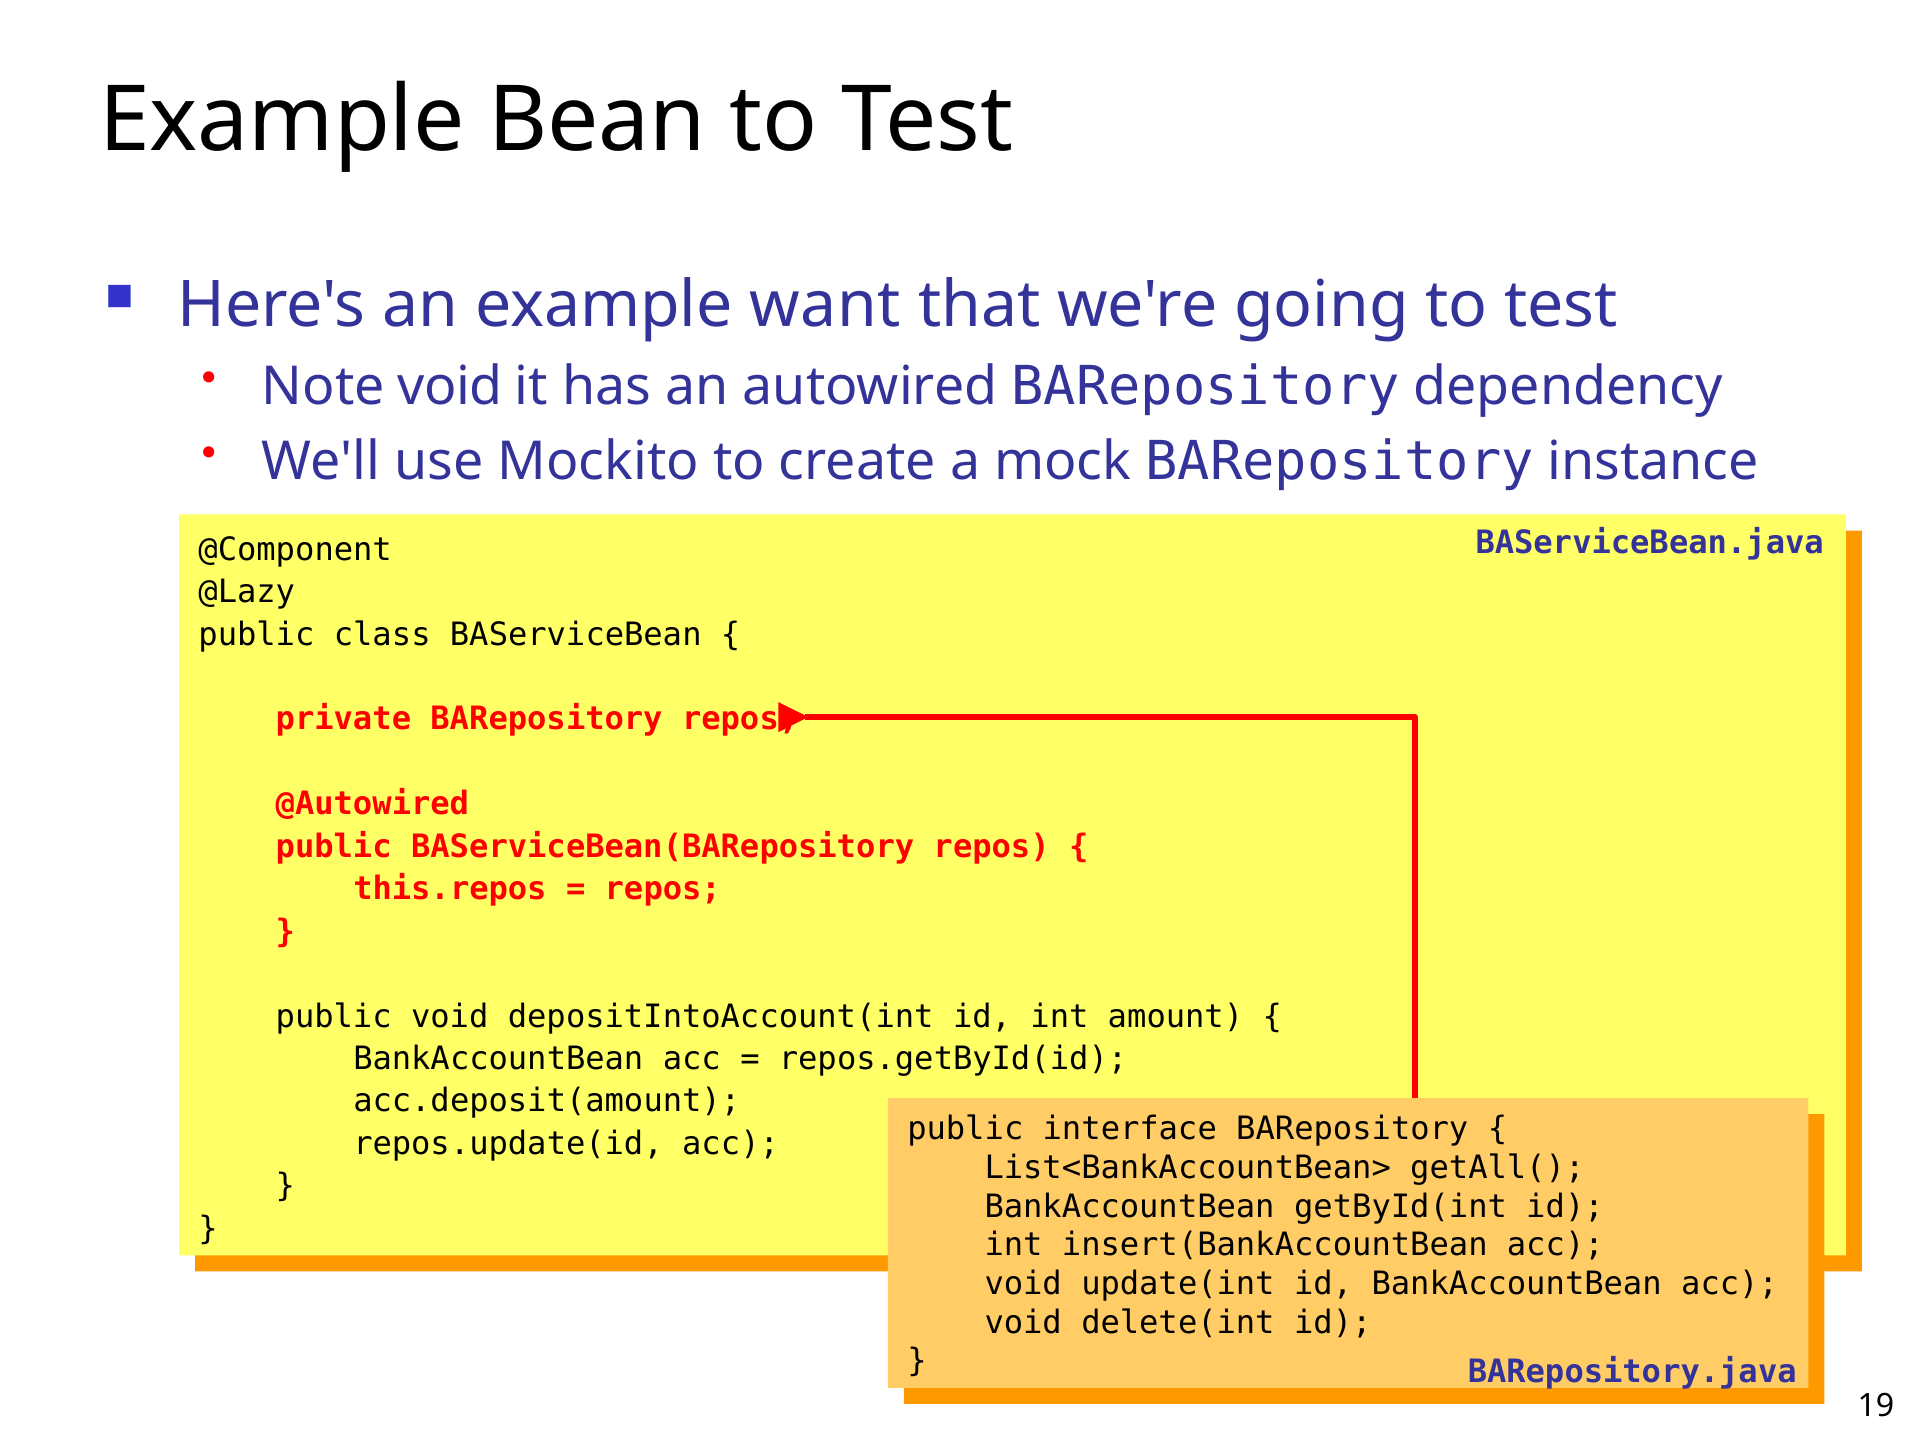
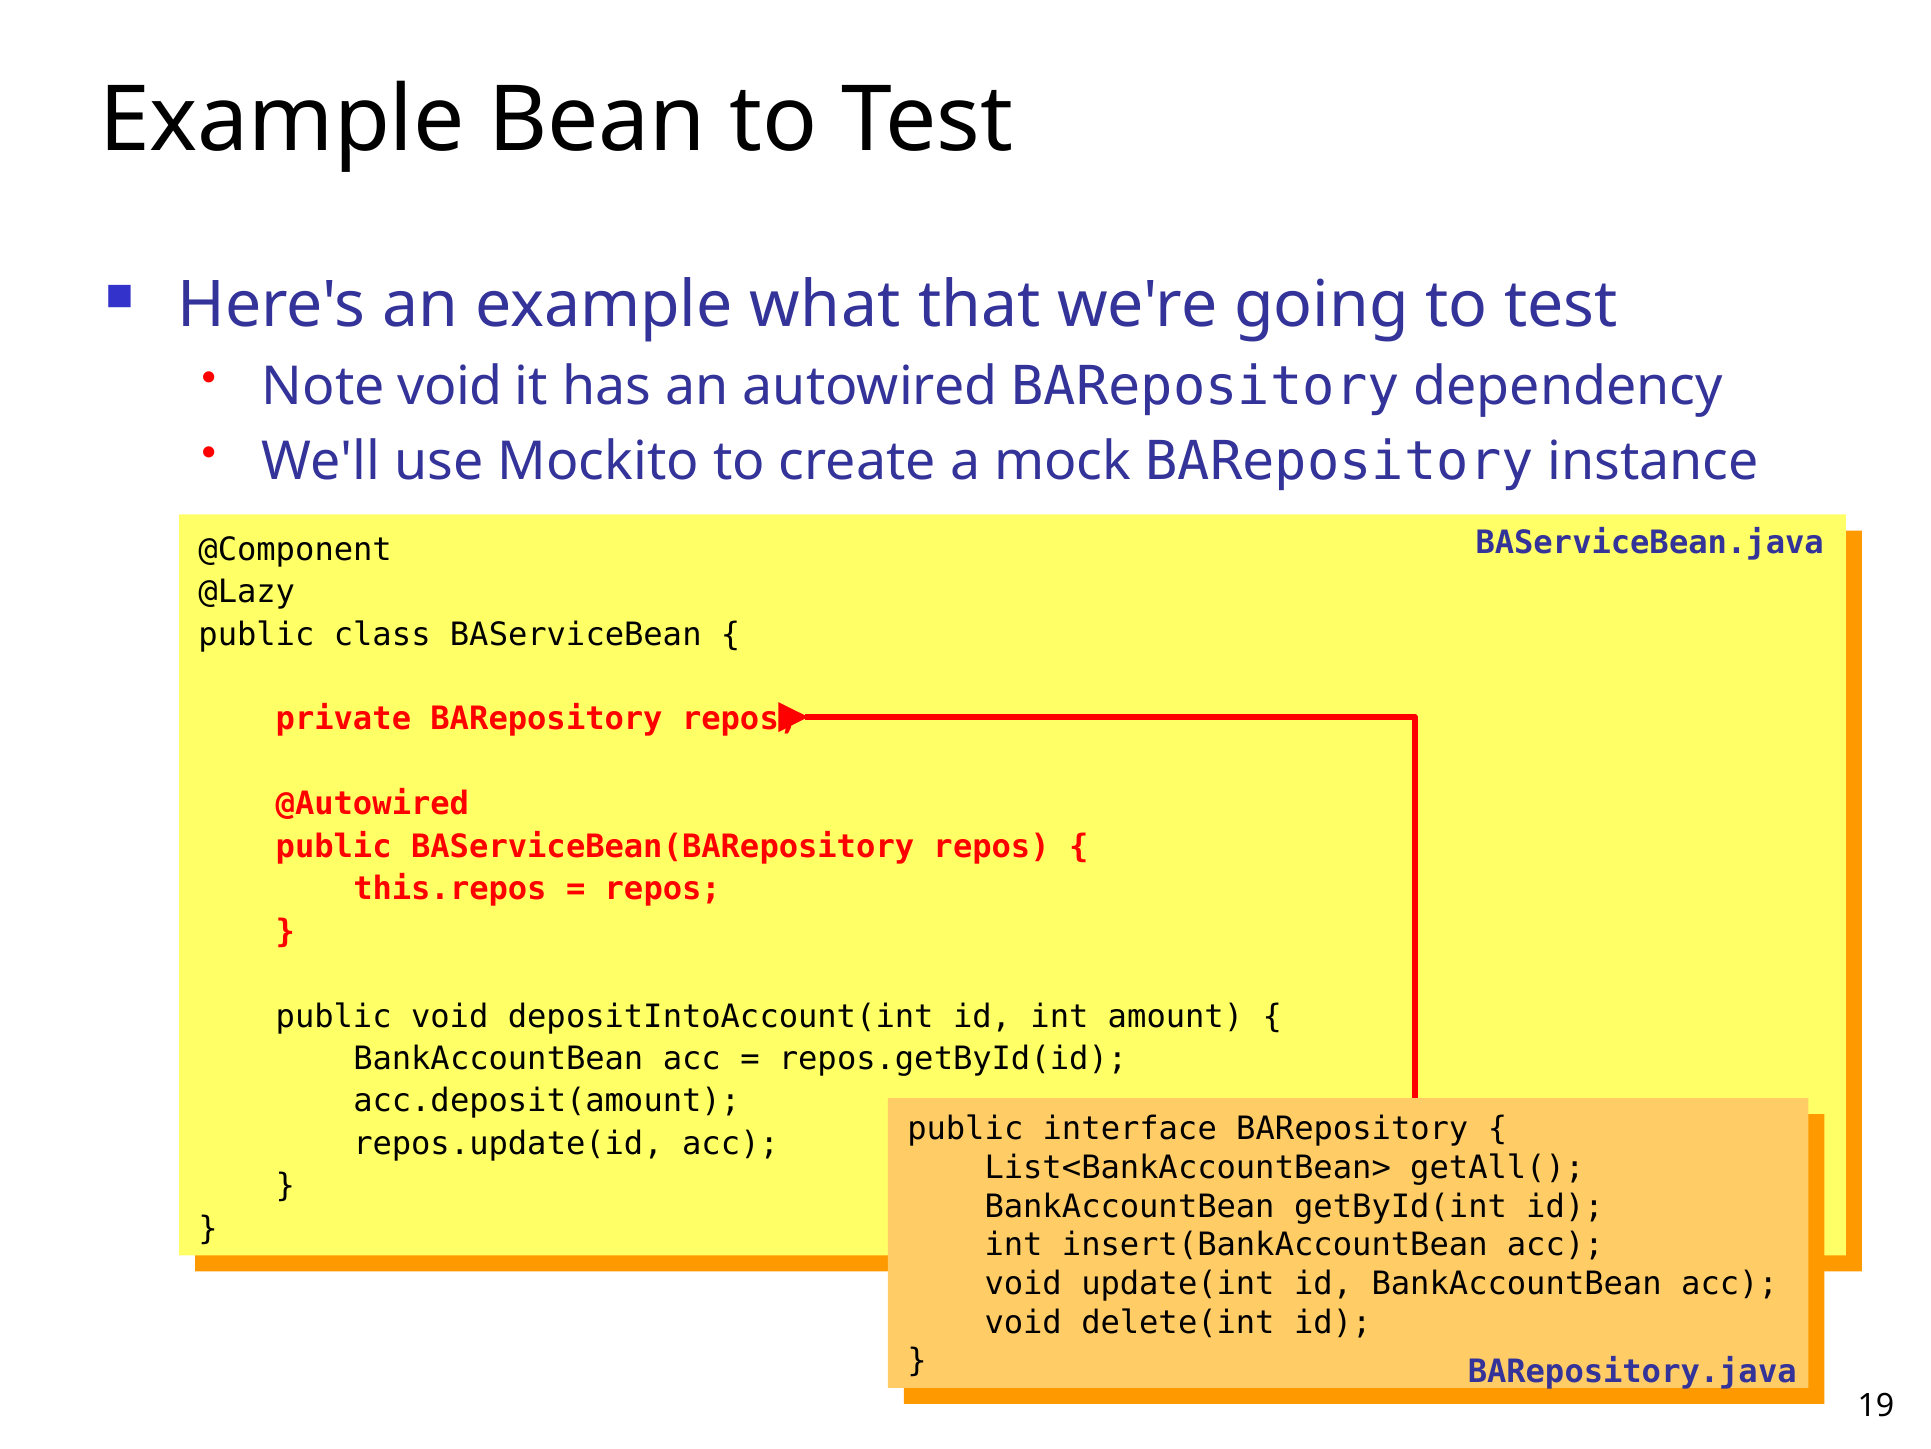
want: want -> what
